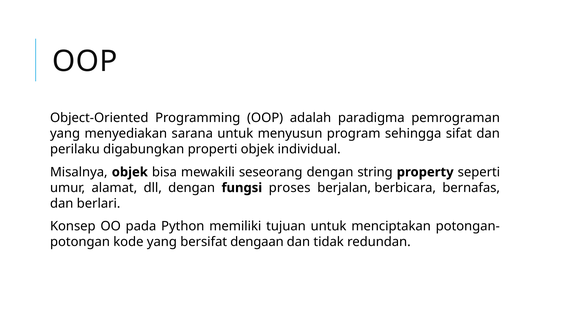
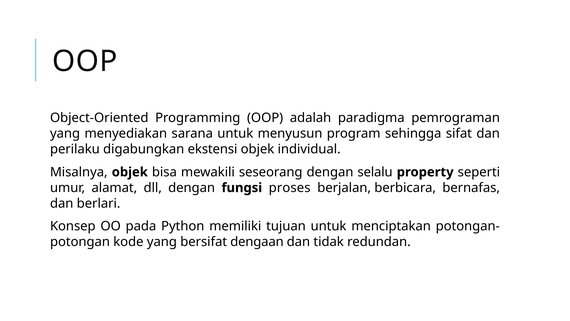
properti: properti -> ekstensi
string: string -> selalu
